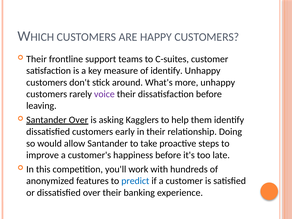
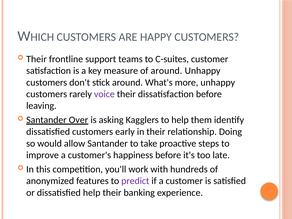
of identify: identify -> around
predict colour: blue -> purple
dissatisfied over: over -> help
